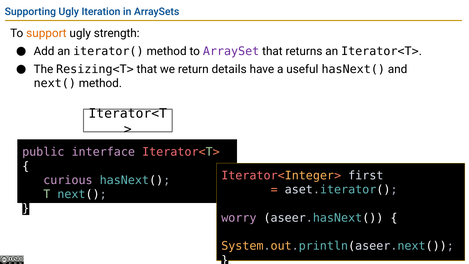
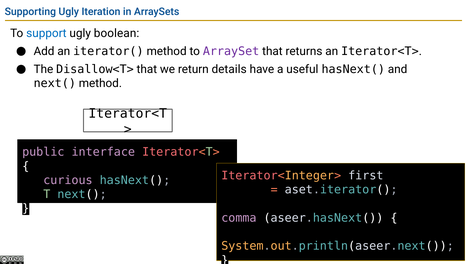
support colour: orange -> blue
strength: strength -> boolean
Resizing<T>: Resizing<T> -> Disallow<T>
worry: worry -> comma
